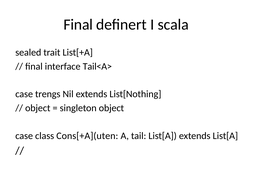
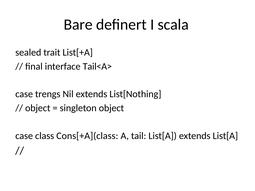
Final at (78, 25): Final -> Bare
Cons[+A](uten: Cons[+A](uten -> Cons[+A](class
